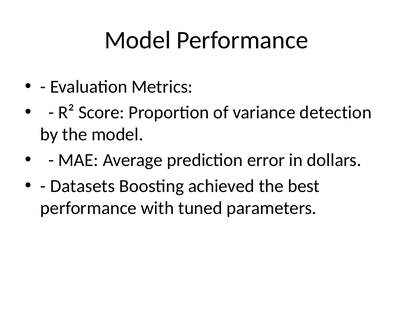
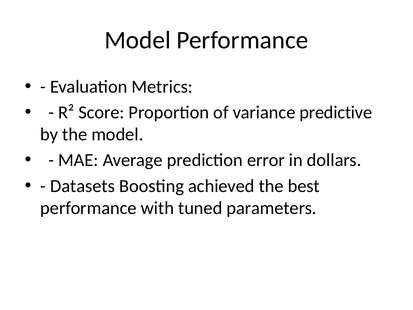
detection: detection -> predictive
